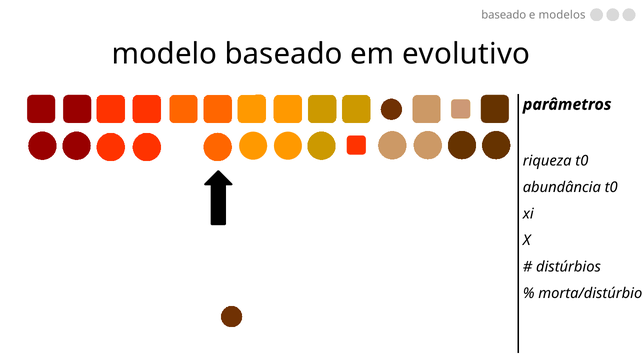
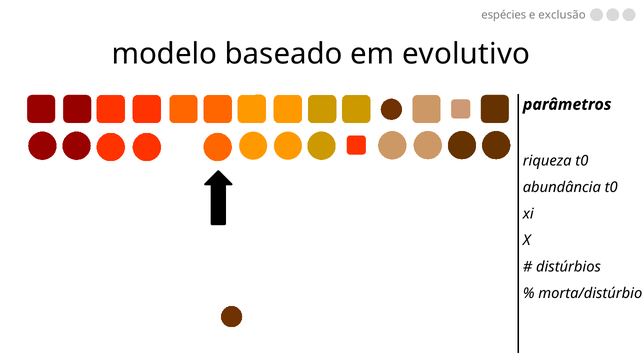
baseado at (504, 15): baseado -> espécies
modelos: modelos -> exclusão
